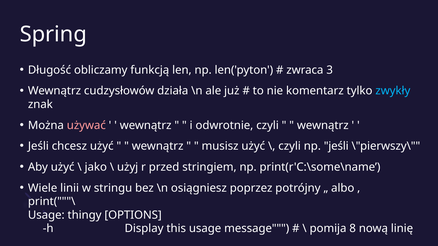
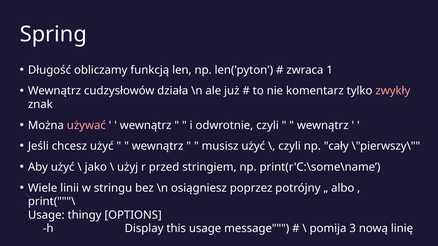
3: 3 -> 1
zwykły colour: light blue -> pink
np jeśli: jeśli -> cały
8: 8 -> 3
